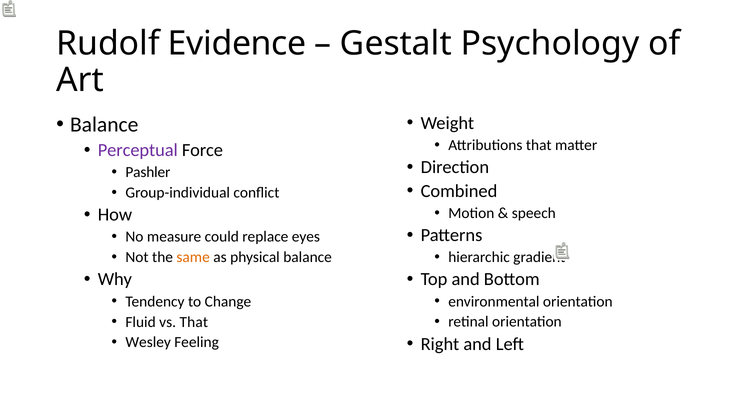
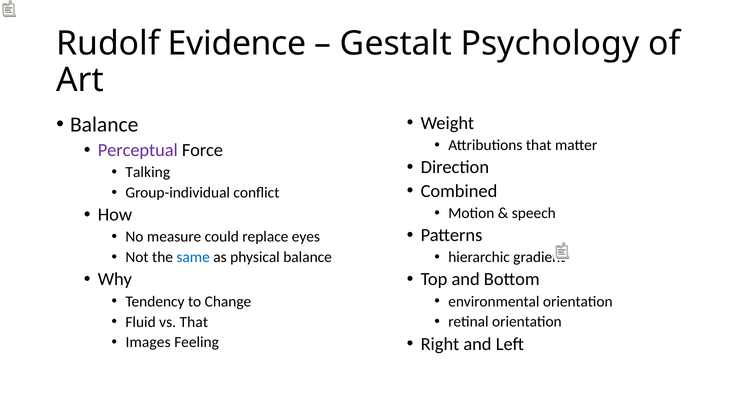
Pashler: Pashler -> Talking
same colour: orange -> blue
Wesley: Wesley -> Images
